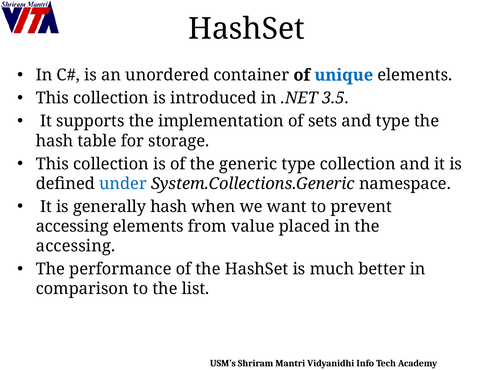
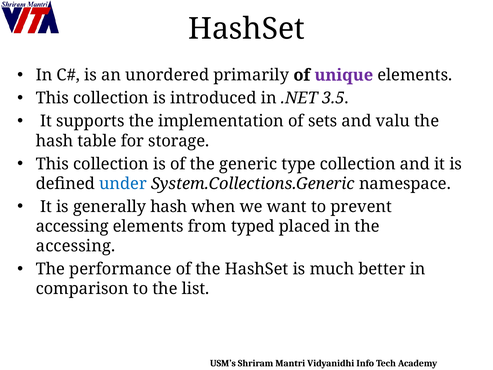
container: container -> primarily
unique colour: blue -> purple
and type: type -> valu
value: value -> typed
